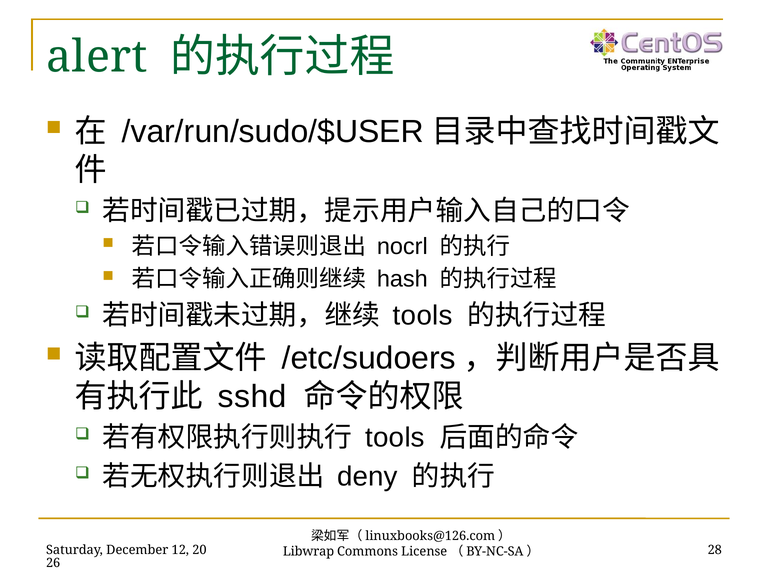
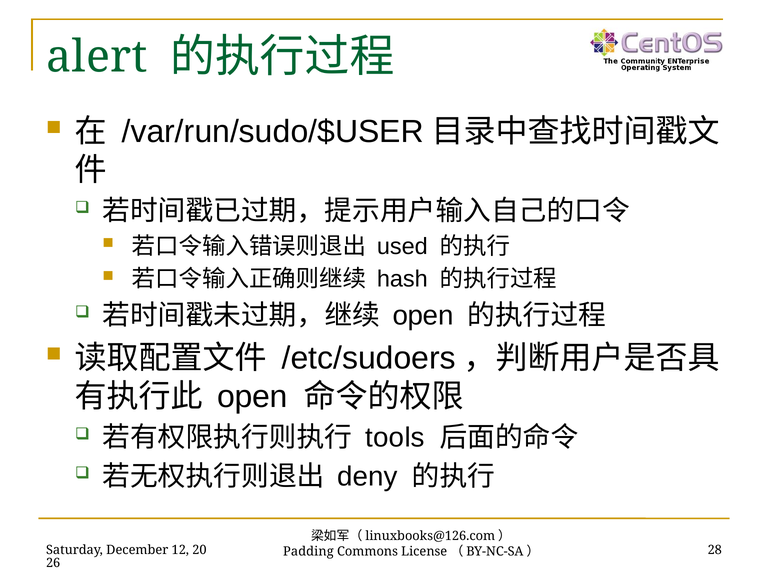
nocrl: nocrl -> used
tools at (423, 316): tools -> open
sshd at (252, 397): sshd -> open
Libwrap: Libwrap -> Padding
